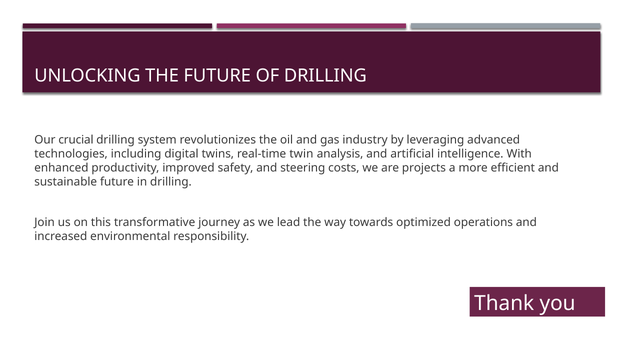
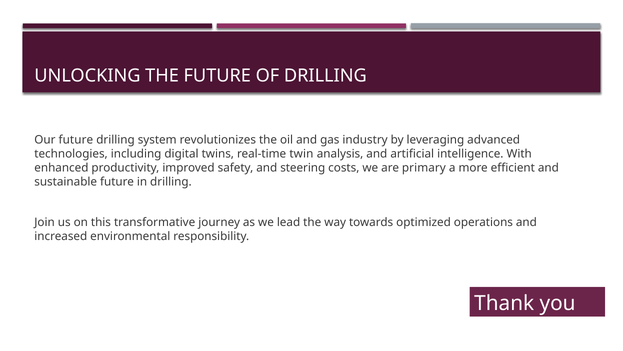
Our crucial: crucial -> future
projects: projects -> primary
